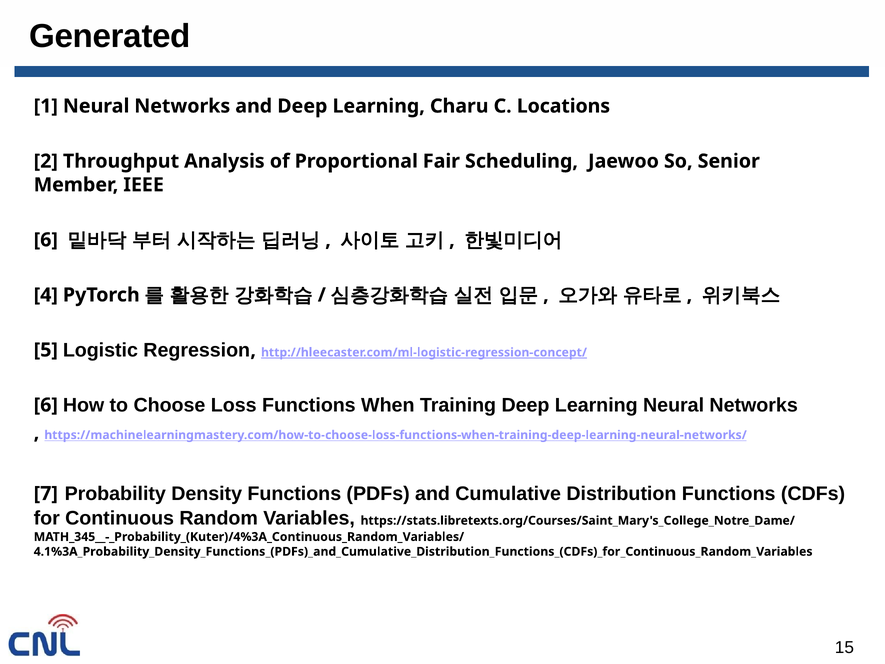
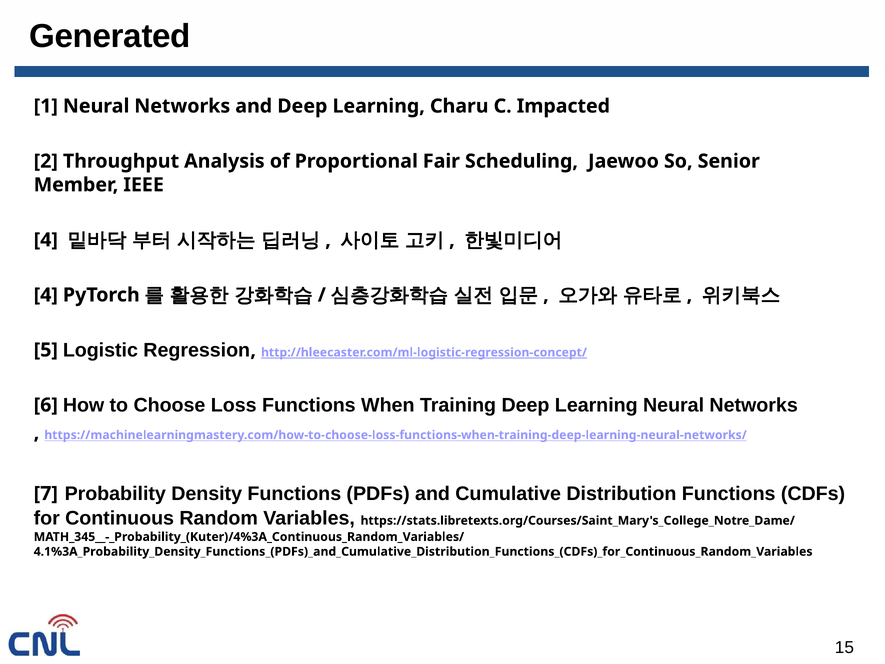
Locations: Locations -> Impacted
6 at (46, 240): 6 -> 4
